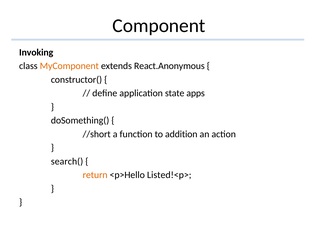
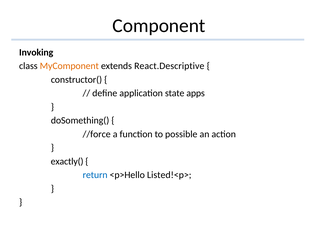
React.Anonymous: React.Anonymous -> React.Descriptive
//short: //short -> //force
addition: addition -> possible
search(: search( -> exactly(
return colour: orange -> blue
